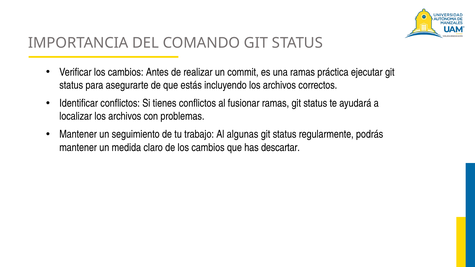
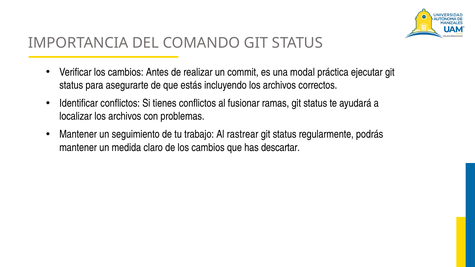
una ramas: ramas -> modal
algunas: algunas -> rastrear
